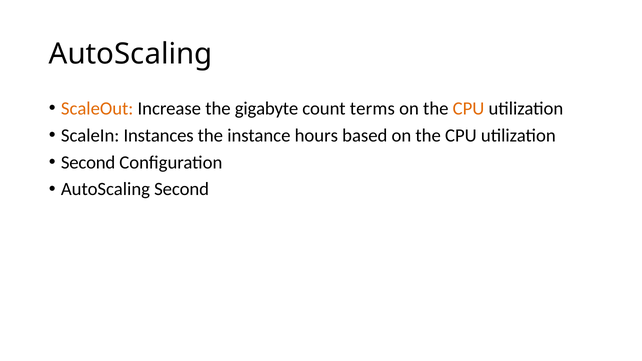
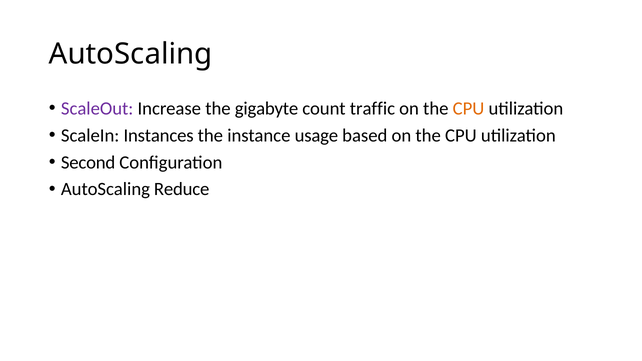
ScaleOut colour: orange -> purple
terms: terms -> traffic
hours: hours -> usage
AutoScaling Second: Second -> Reduce
